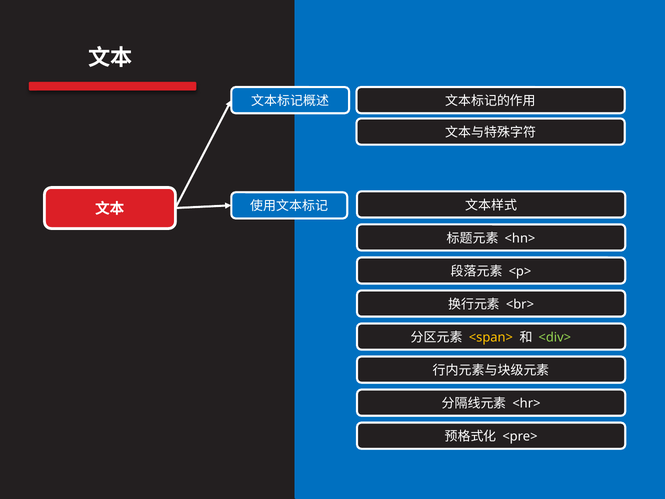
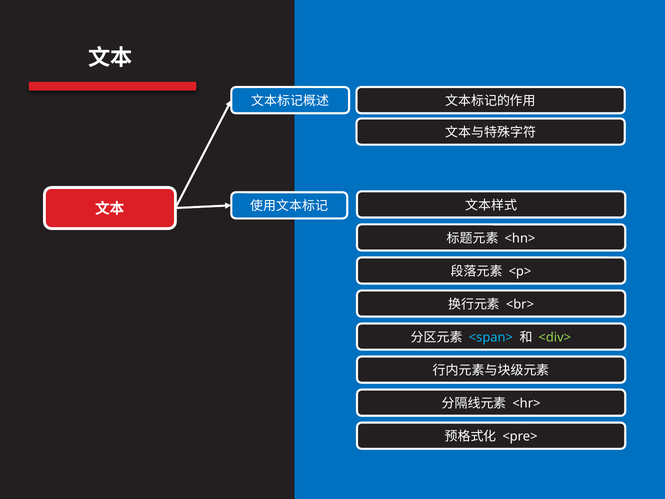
<span> colour: yellow -> light blue
